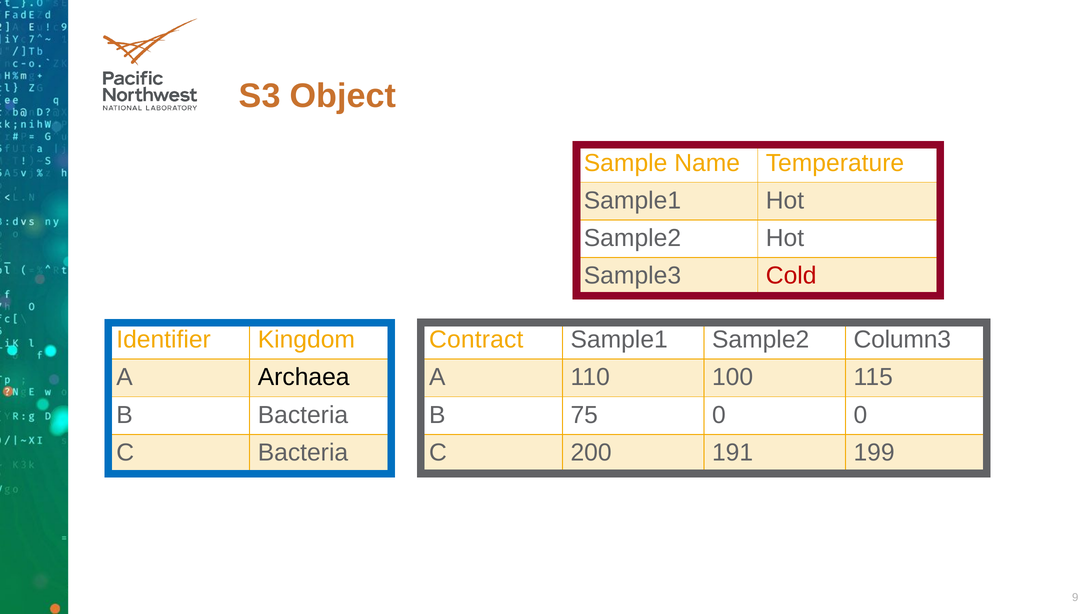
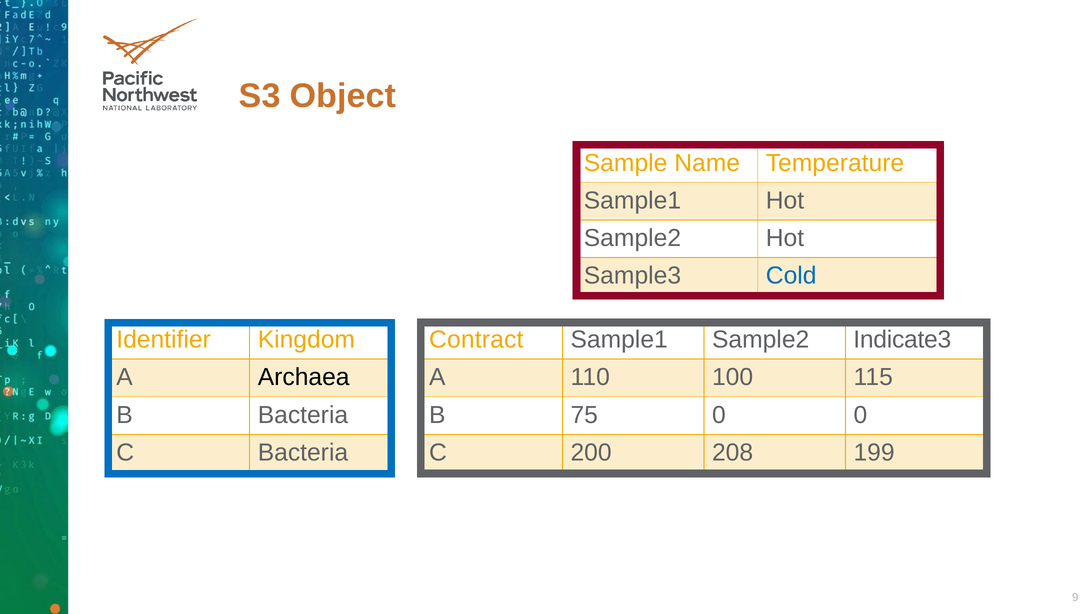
Cold colour: red -> blue
Column3: Column3 -> Indicate3
191: 191 -> 208
